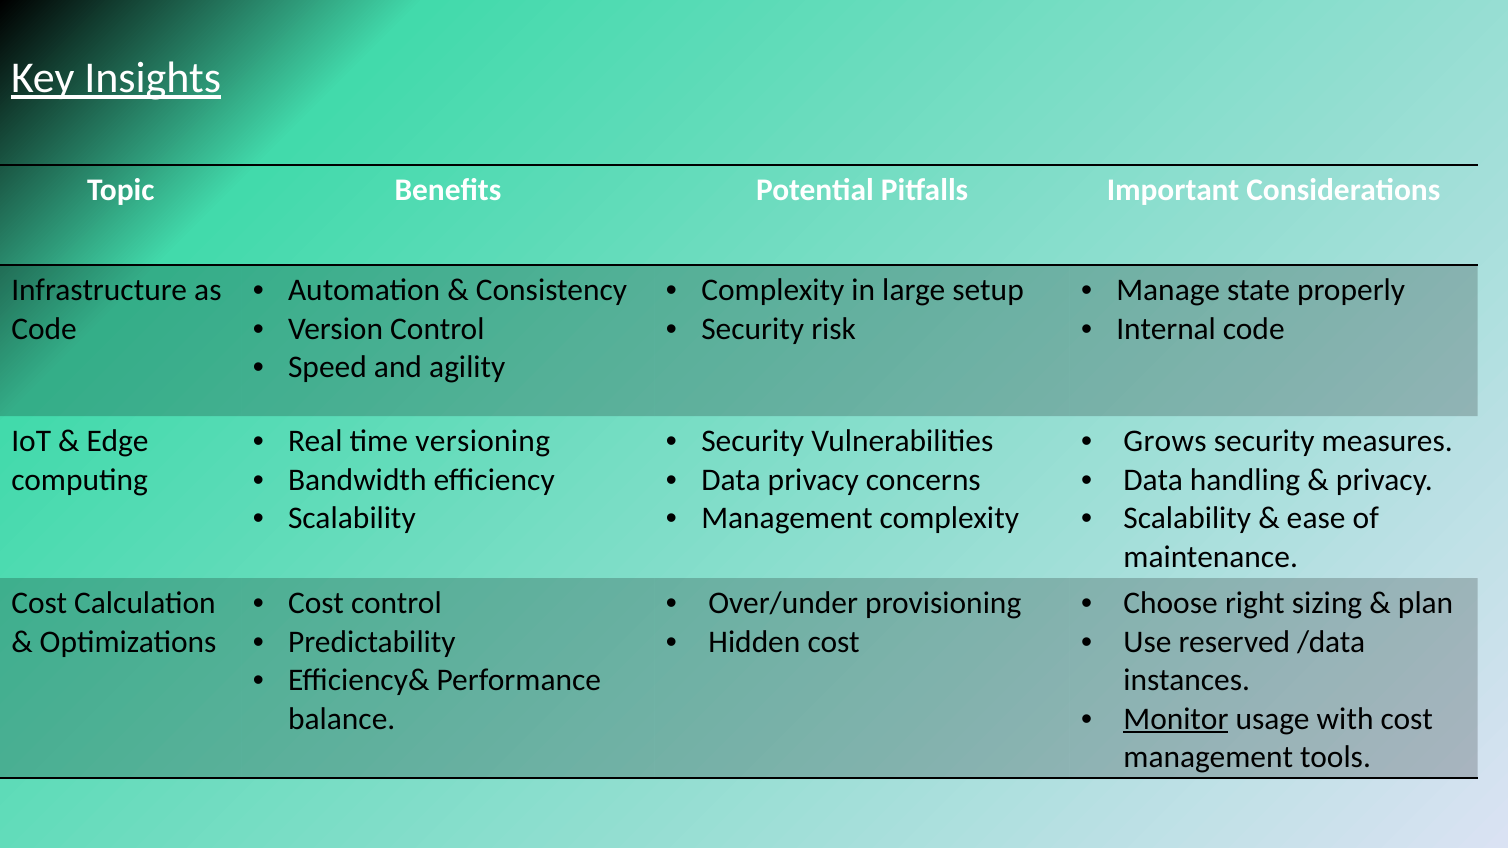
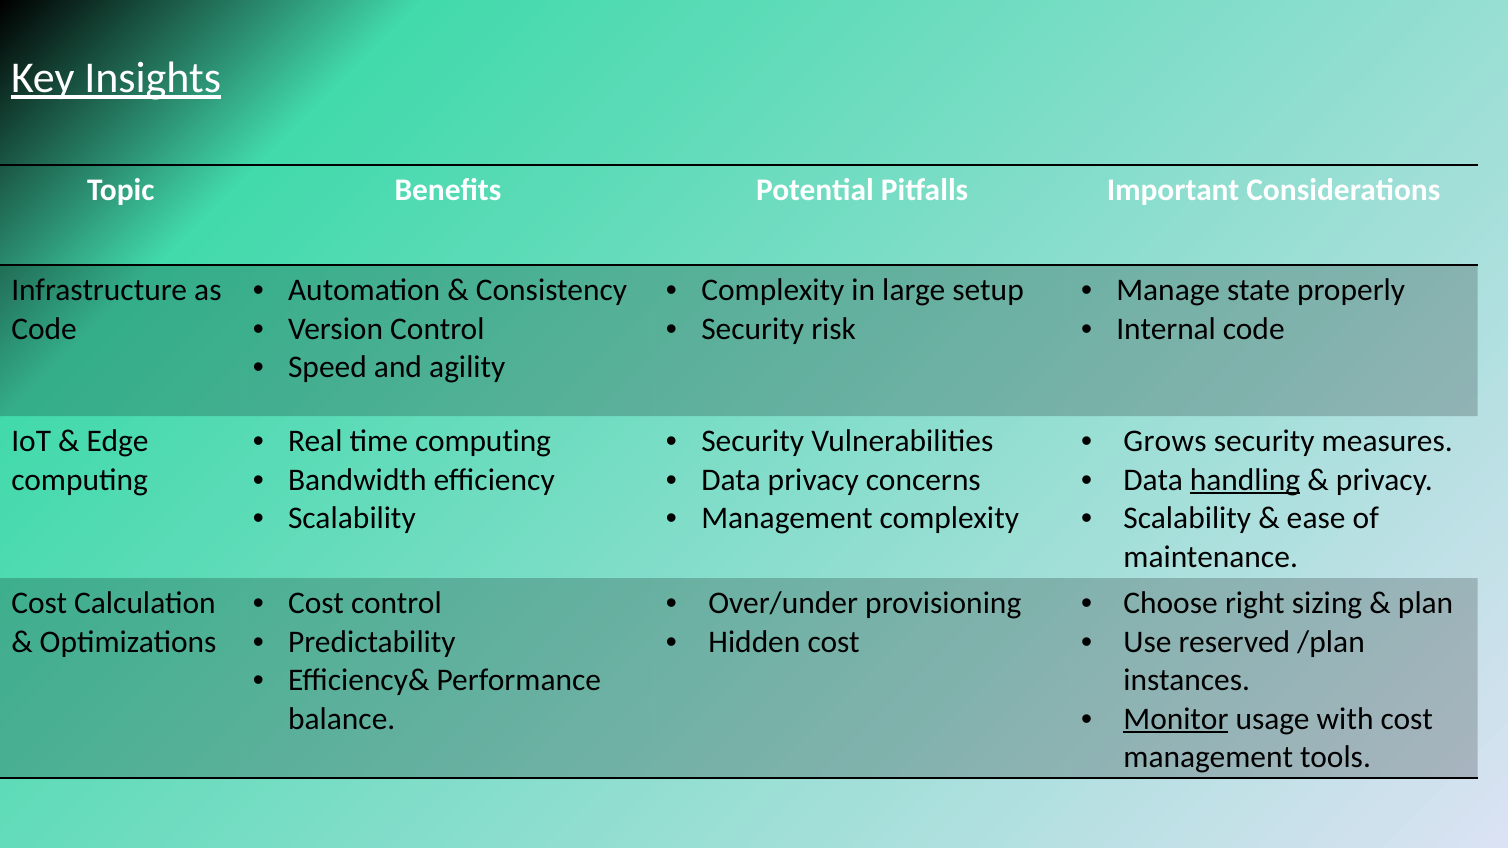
time versioning: versioning -> computing
handling underline: none -> present
/data: /data -> /plan
